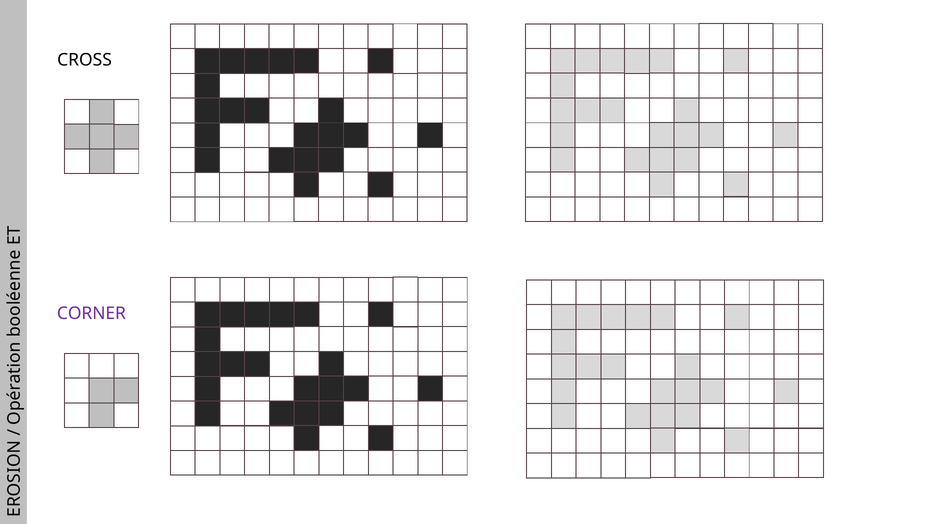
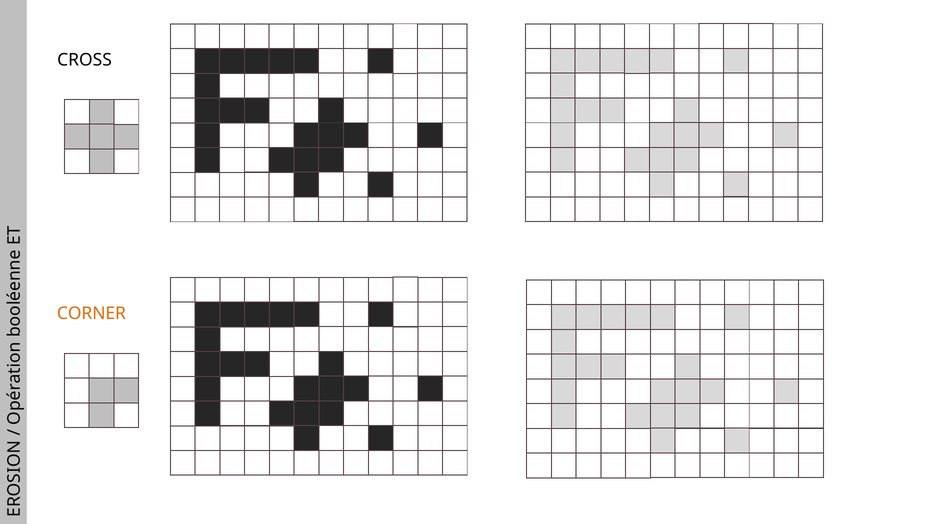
CORNER colour: purple -> orange
